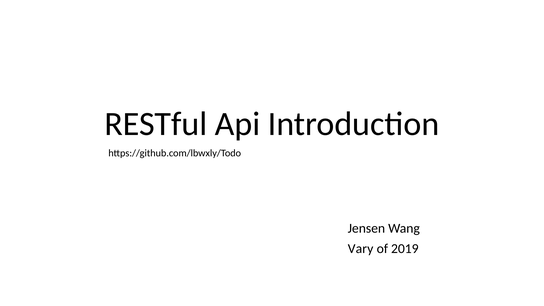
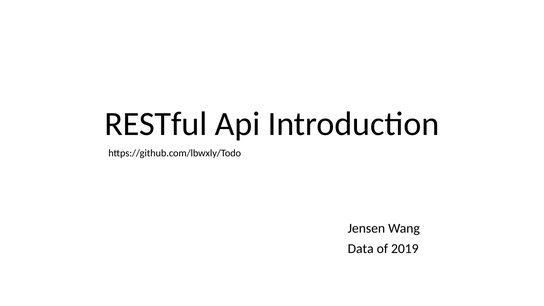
Vary: Vary -> Data
